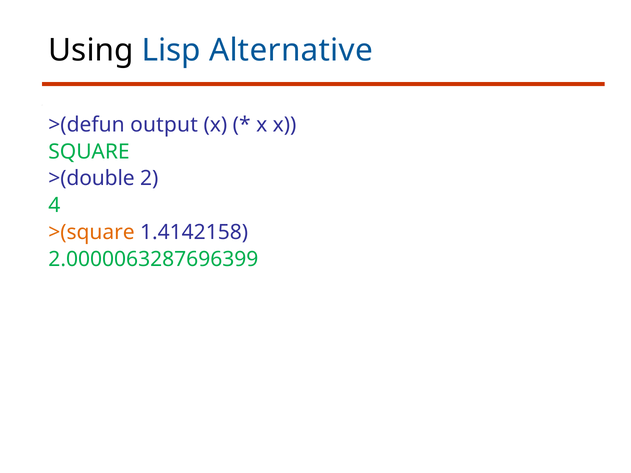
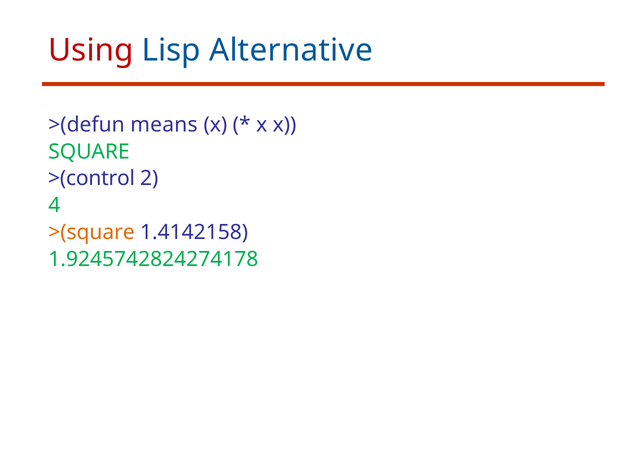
Using colour: black -> red
output: output -> means
>(double: >(double -> >(control
2.0000063287696399: 2.0000063287696399 -> 1.9245742824274178
